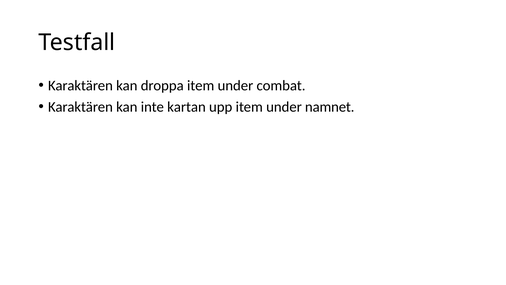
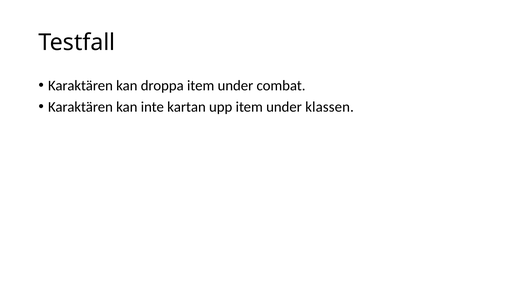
namnet: namnet -> klassen
